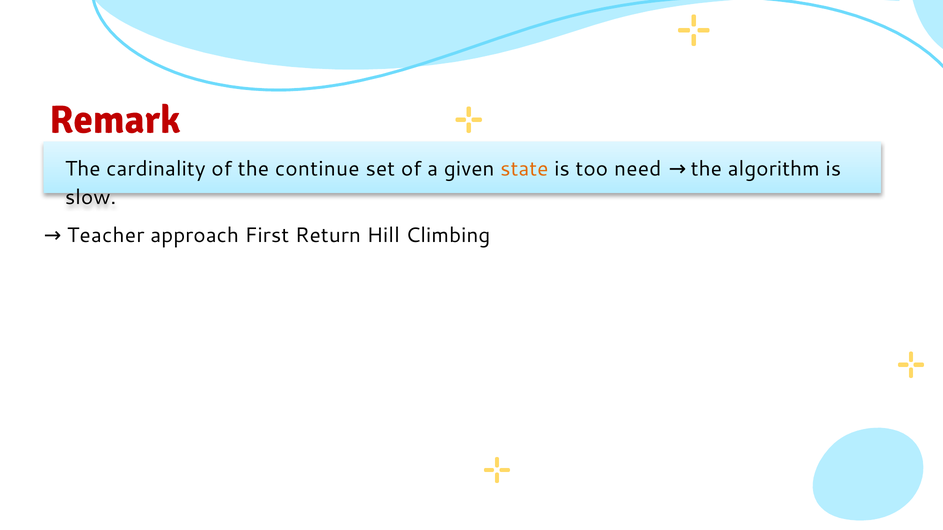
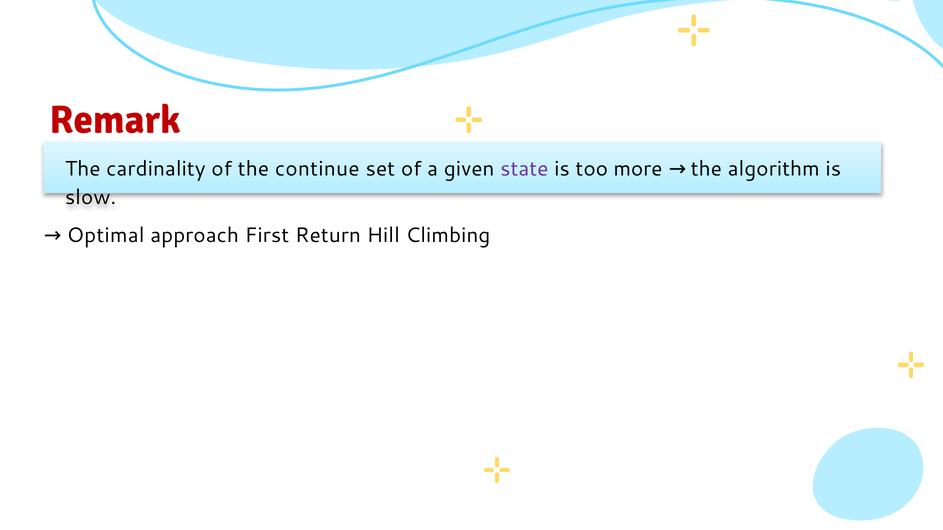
state colour: orange -> purple
need: need -> more
Teacher: Teacher -> Optimal
